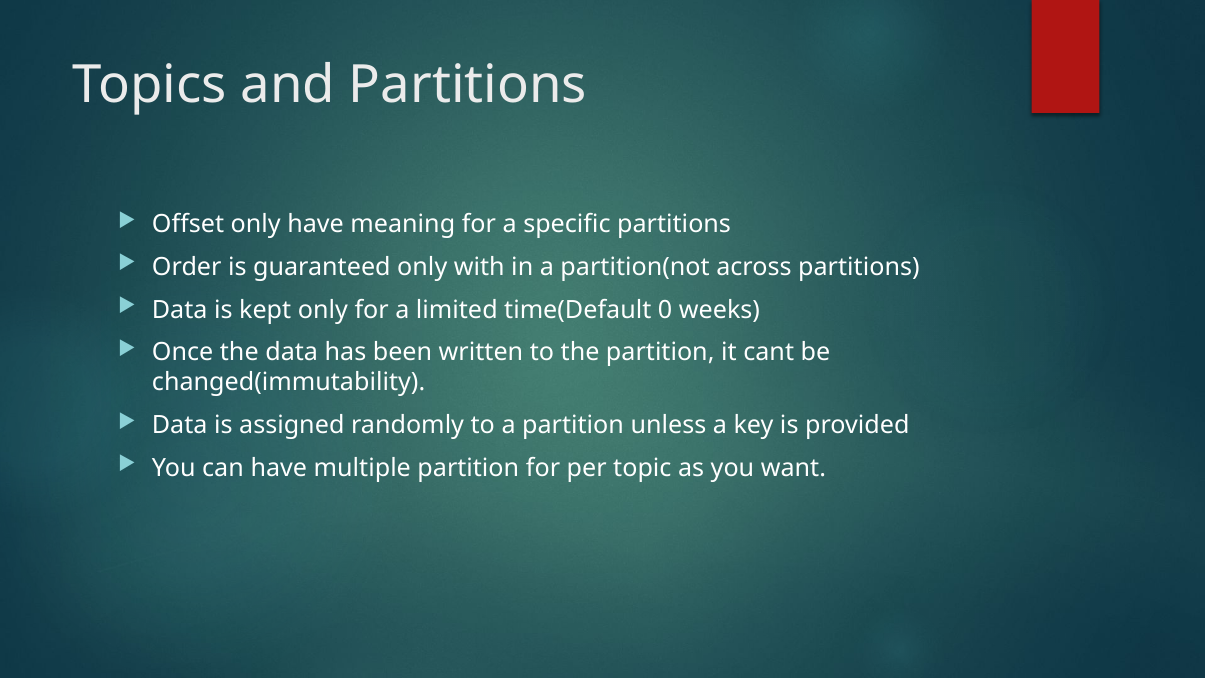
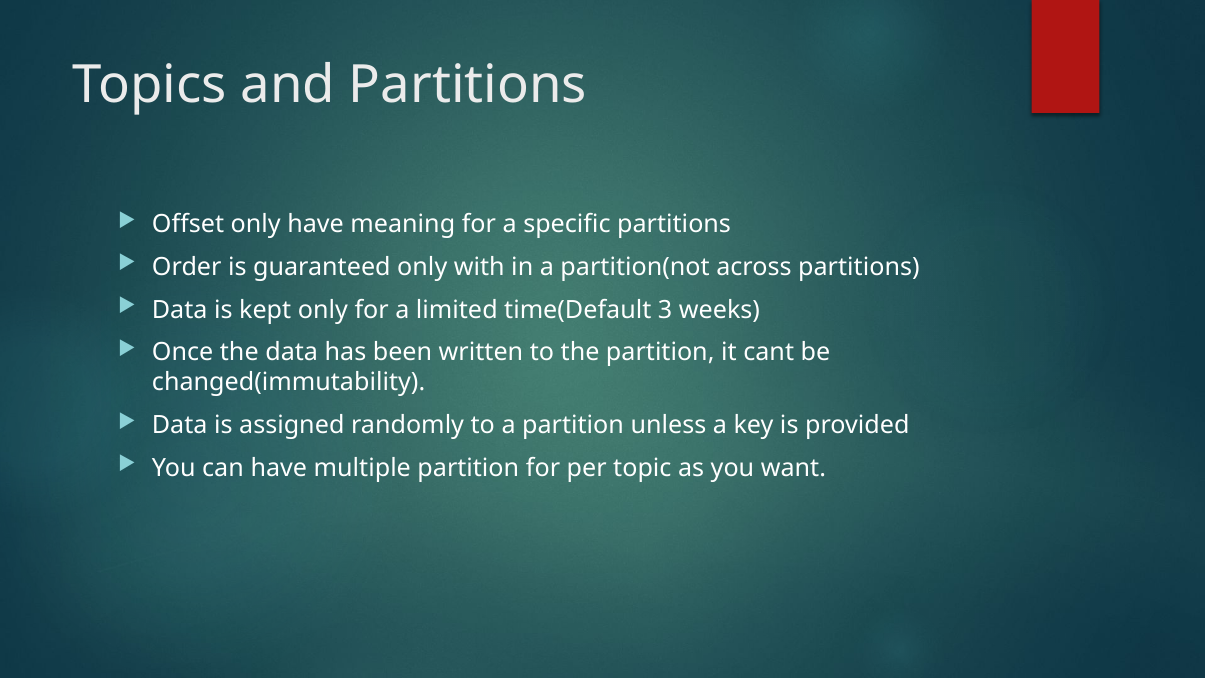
0: 0 -> 3
